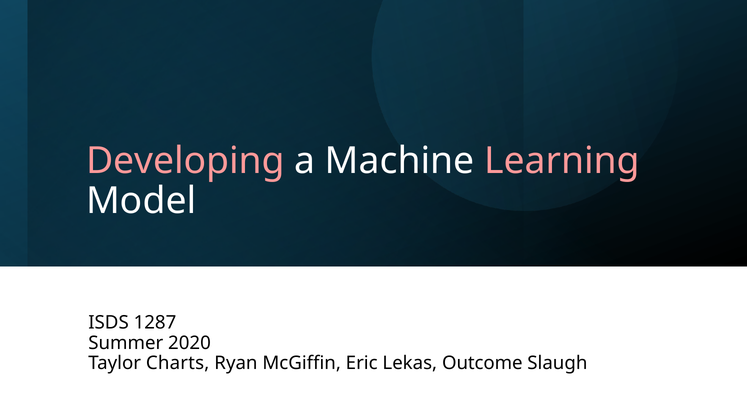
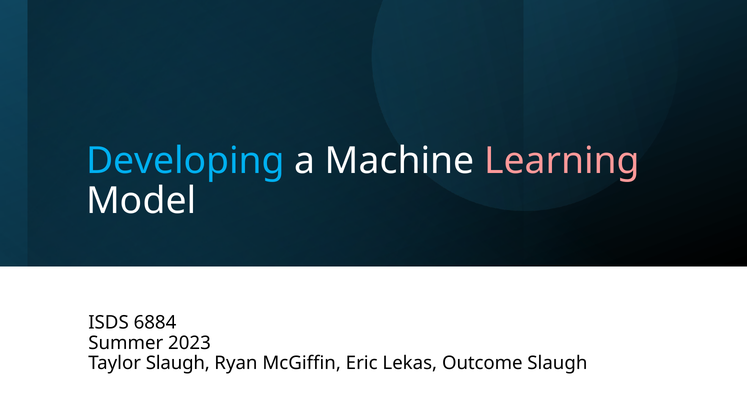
Developing colour: pink -> light blue
1287: 1287 -> 6884
2020: 2020 -> 2023
Taylor Charts: Charts -> Slaugh
